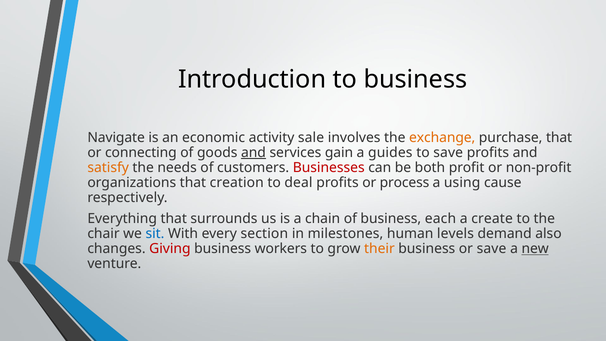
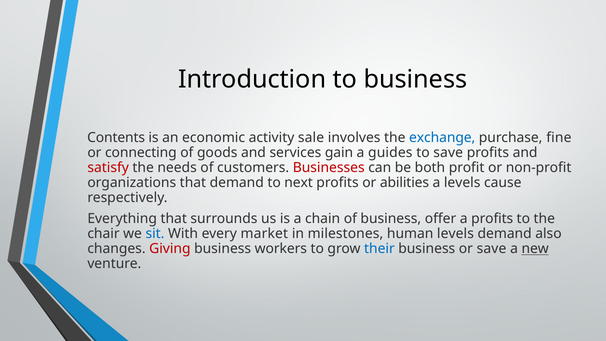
Navigate: Navigate -> Contents
exchange colour: orange -> blue
purchase that: that -> fine
and at (253, 153) underline: present -> none
satisfy colour: orange -> red
that creation: creation -> demand
deal: deal -> next
process: process -> abilities
a using: using -> levels
each: each -> offer
a create: create -> profits
section: section -> market
their colour: orange -> blue
